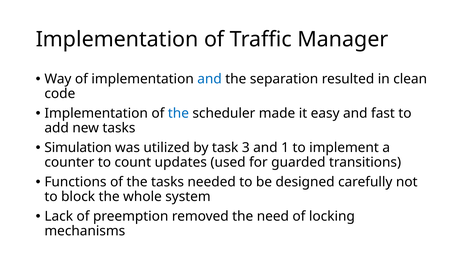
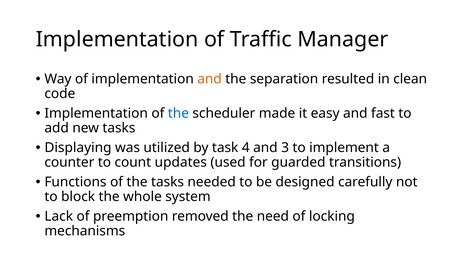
and at (210, 79) colour: blue -> orange
Simulation: Simulation -> Displaying
3: 3 -> 4
1: 1 -> 3
